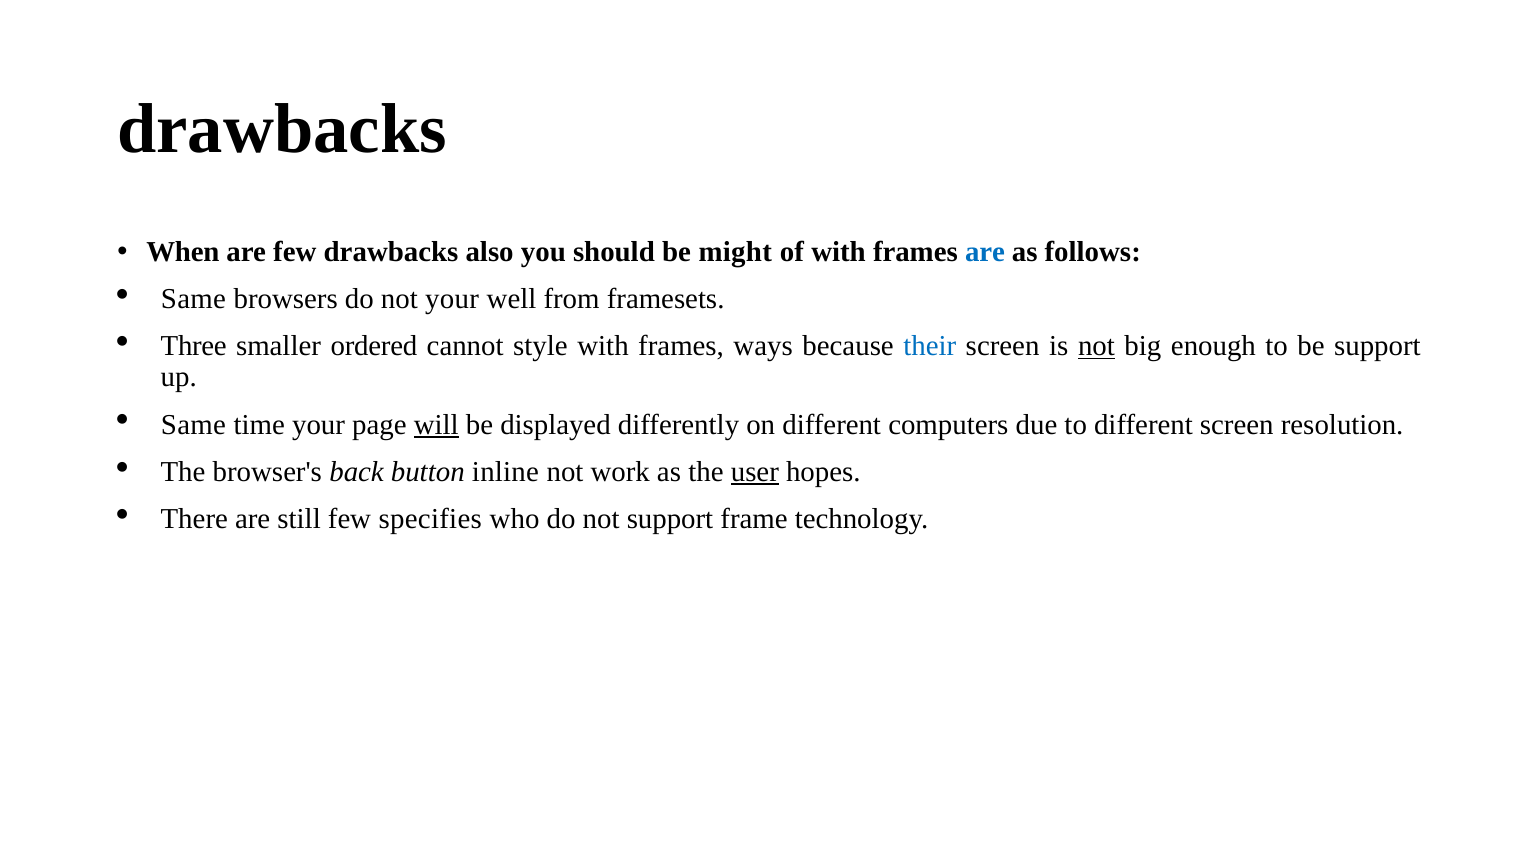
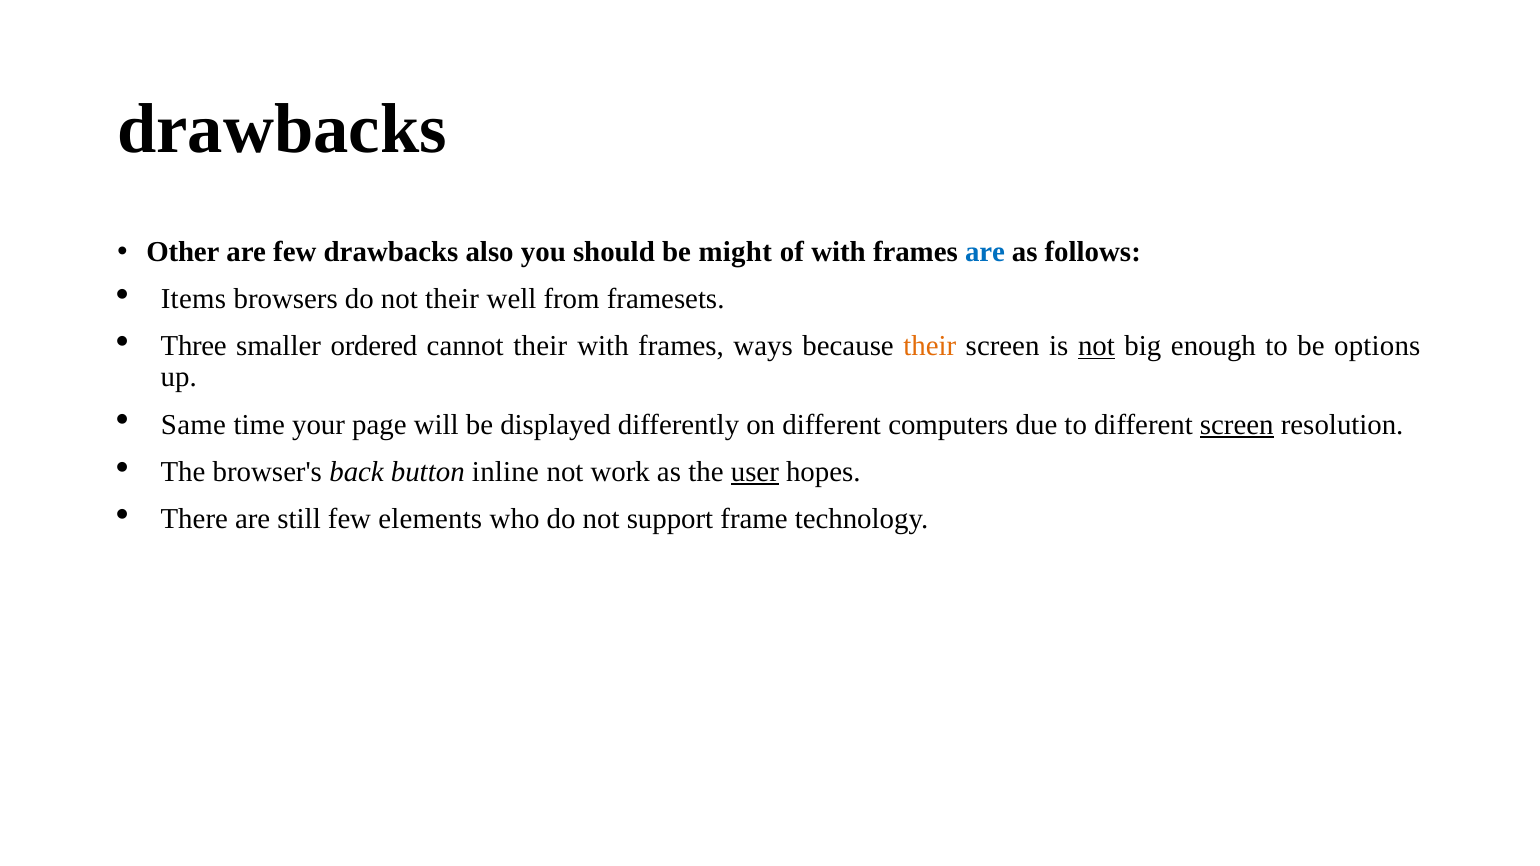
When: When -> Other
Same at (193, 299): Same -> Items
not your: your -> their
cannot style: style -> their
their at (930, 346) colour: blue -> orange
be support: support -> options
will underline: present -> none
screen at (1237, 425) underline: none -> present
specifies: specifies -> elements
